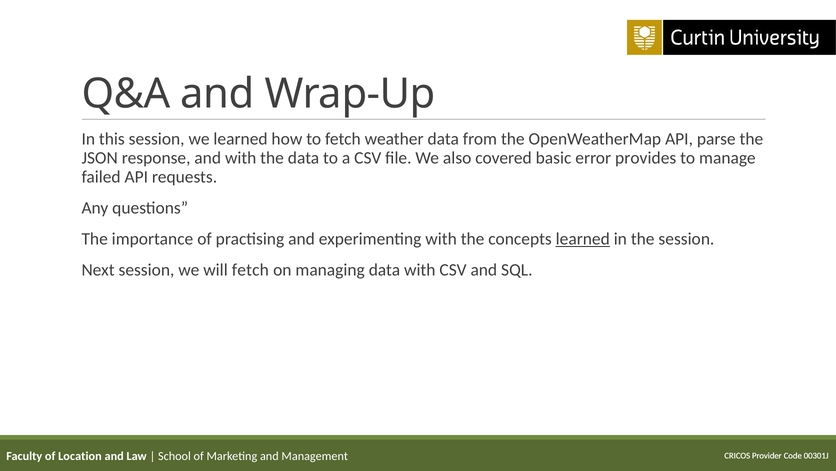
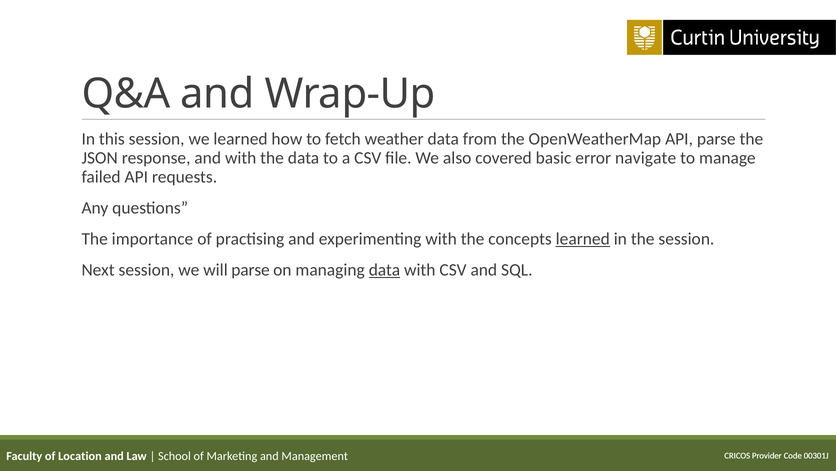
provides: provides -> navigate
will fetch: fetch -> parse
data at (384, 270) underline: none -> present
